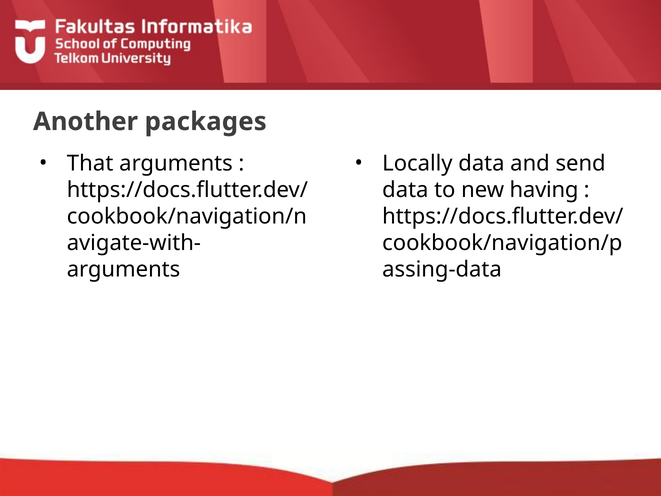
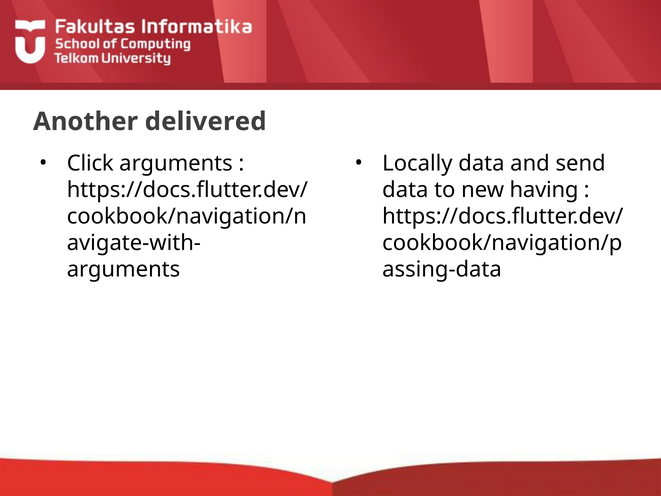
packages: packages -> delivered
That: That -> Click
